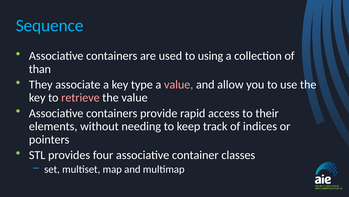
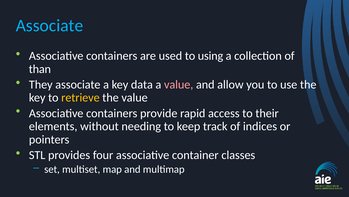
Sequence at (50, 25): Sequence -> Associate
type: type -> data
retrieve colour: pink -> yellow
